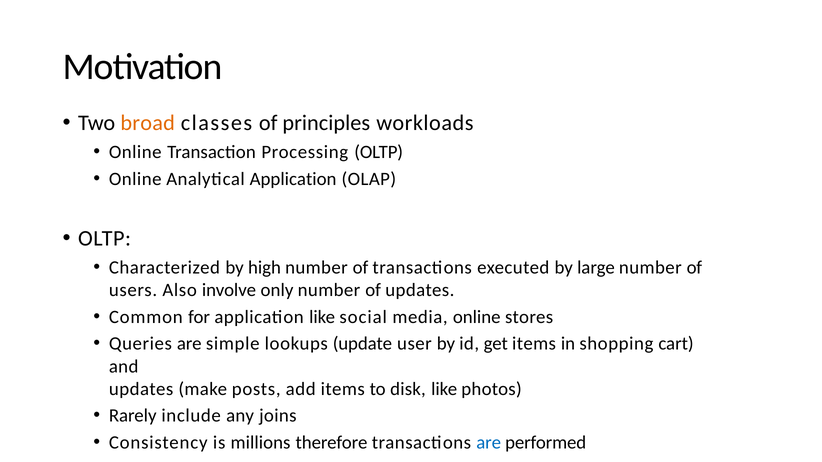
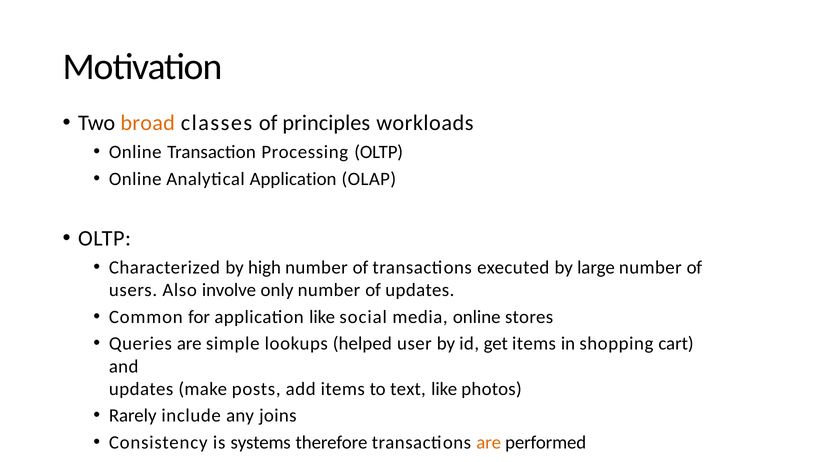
update: update -> helped
disk: disk -> text
millions: millions -> systems
are at (489, 443) colour: blue -> orange
